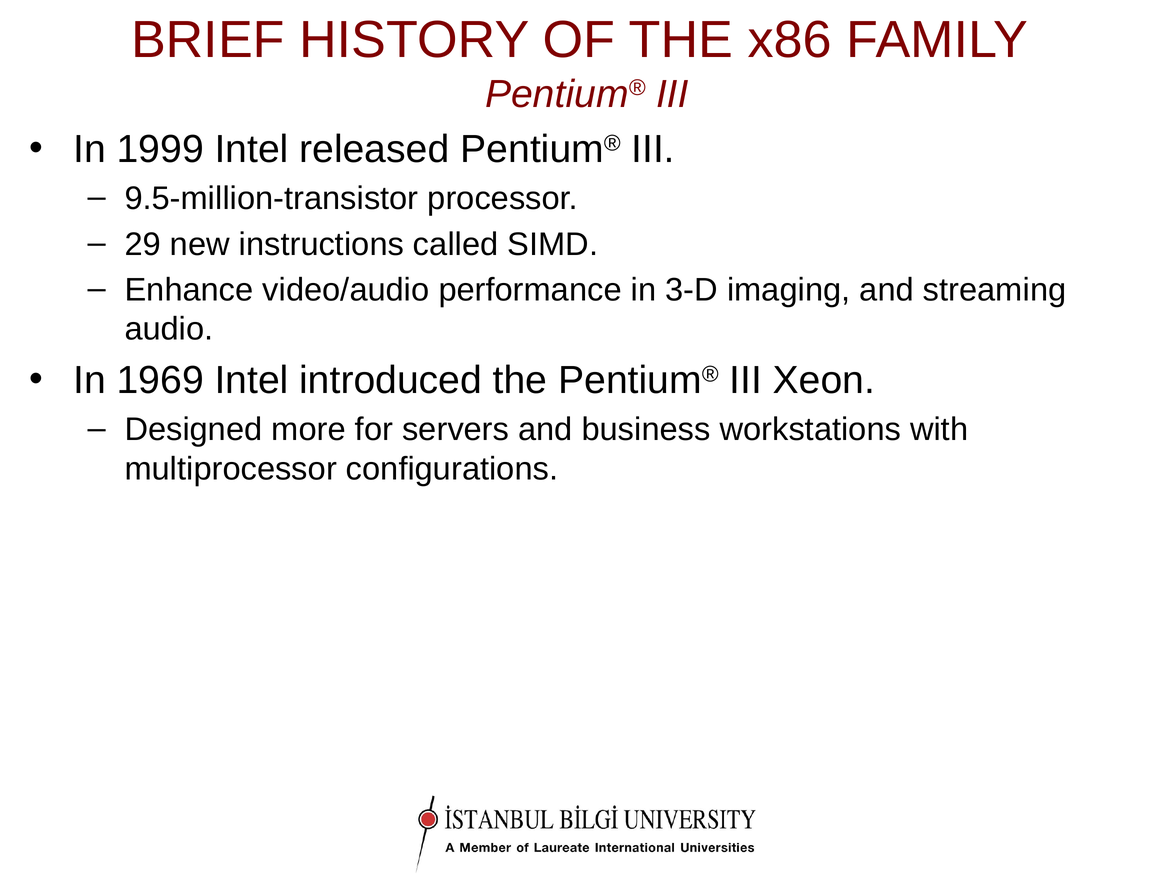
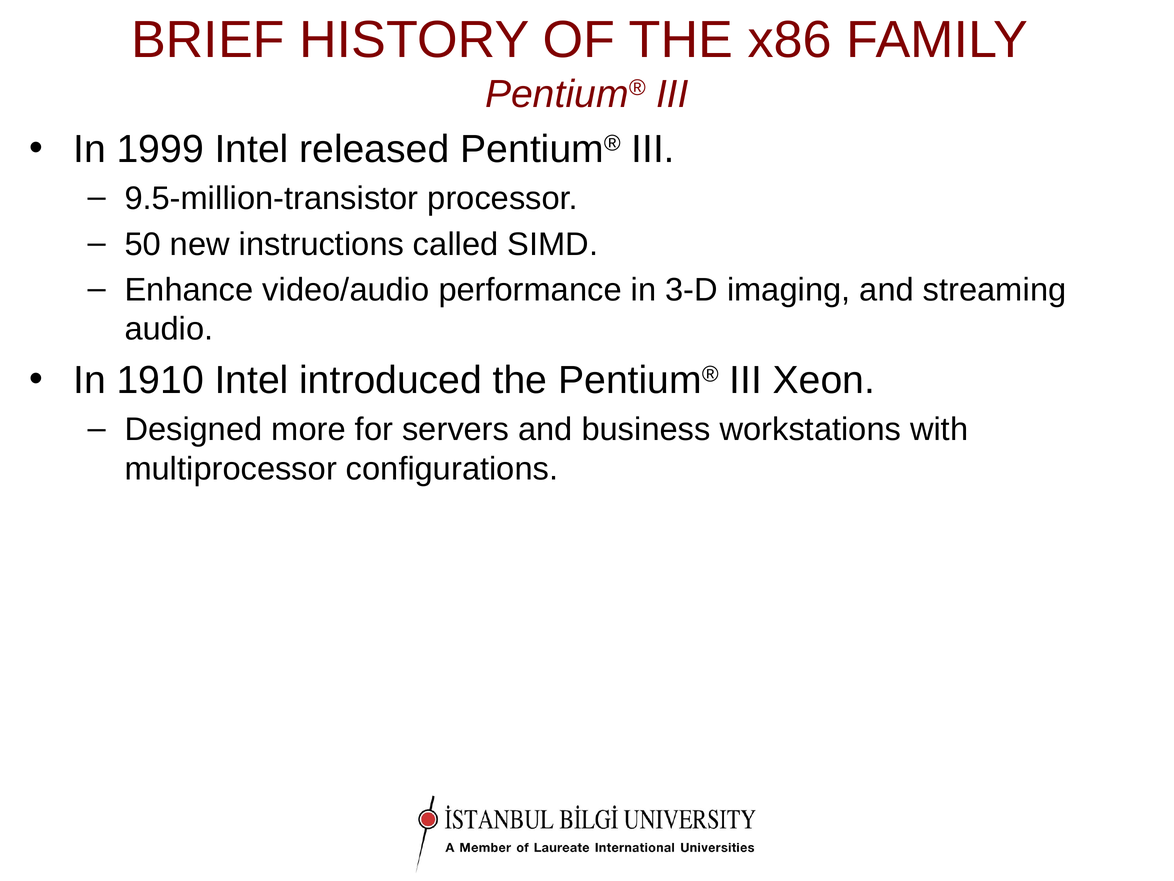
29: 29 -> 50
1969: 1969 -> 1910
